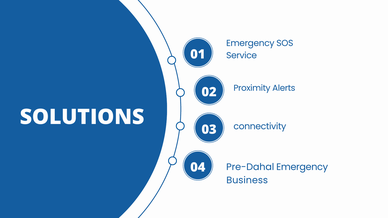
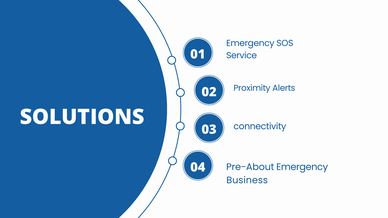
Pre-Dahal: Pre-Dahal -> Pre-About
